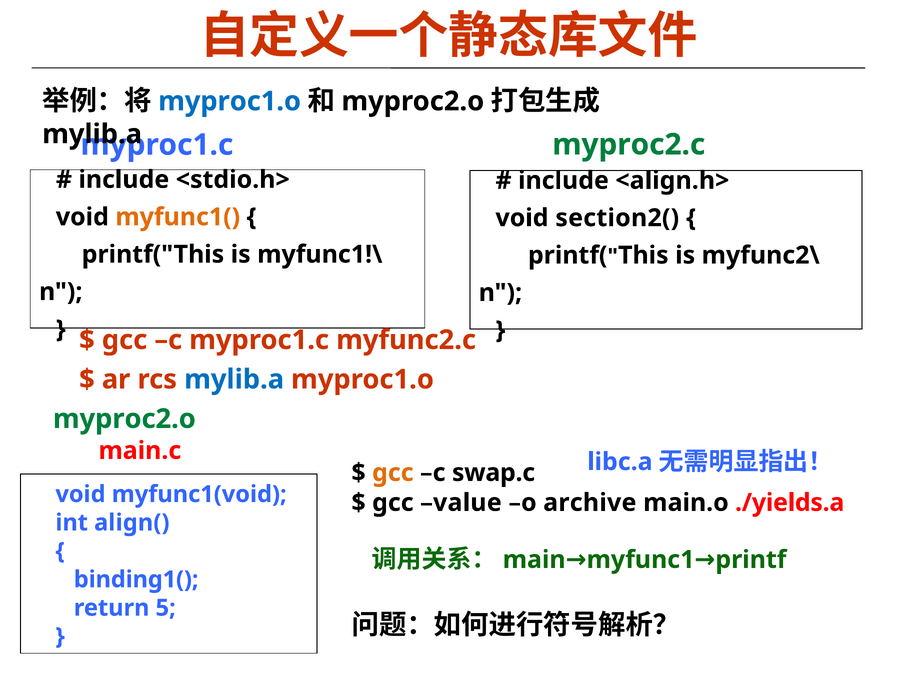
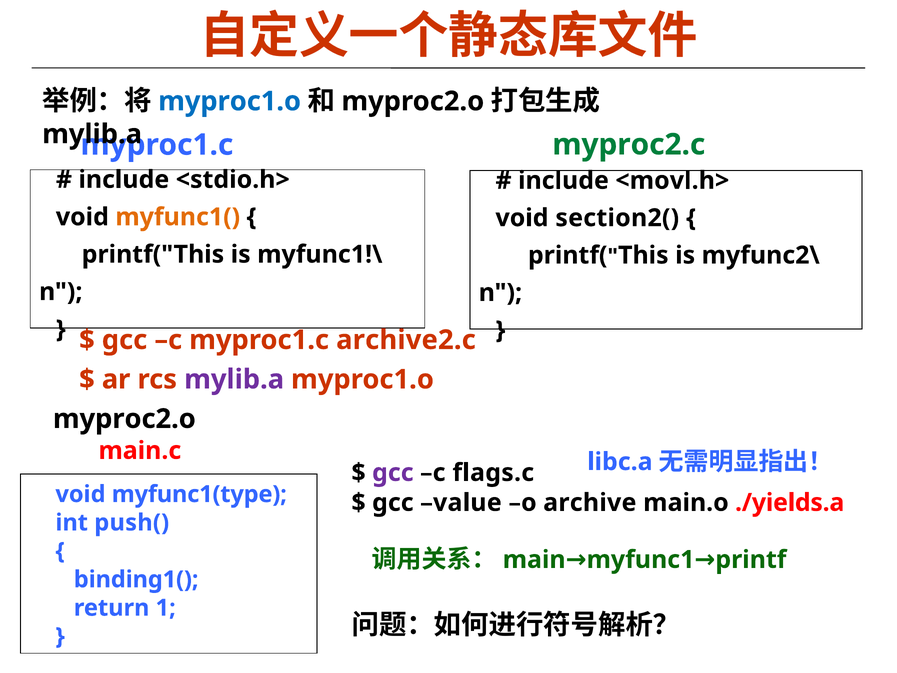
<align.h>: <align.h> -> <movl.h>
myfunc2.c: myfunc2.c -> archive2.c
mylib.a at (234, 379) colour: blue -> purple
myproc2.o at (124, 419) colour: green -> black
gcc at (393, 473) colour: orange -> purple
swap.c: swap.c -> flags.c
myfunc1(void: myfunc1(void -> myfunc1(type
align(: align( -> push(
5: 5 -> 1
